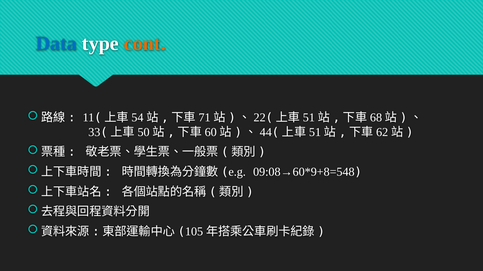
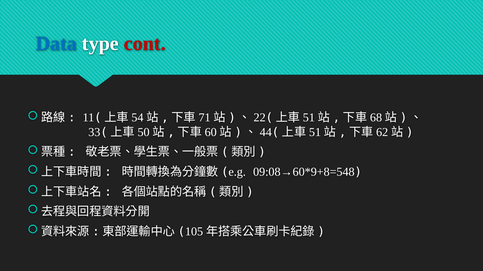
cont colour: orange -> red
